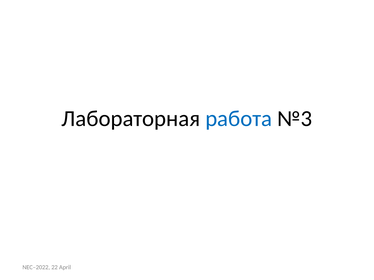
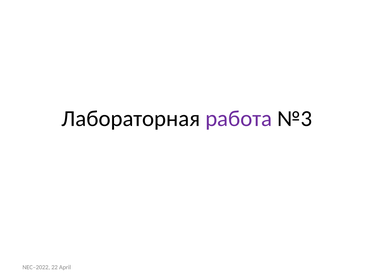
работа colour: blue -> purple
